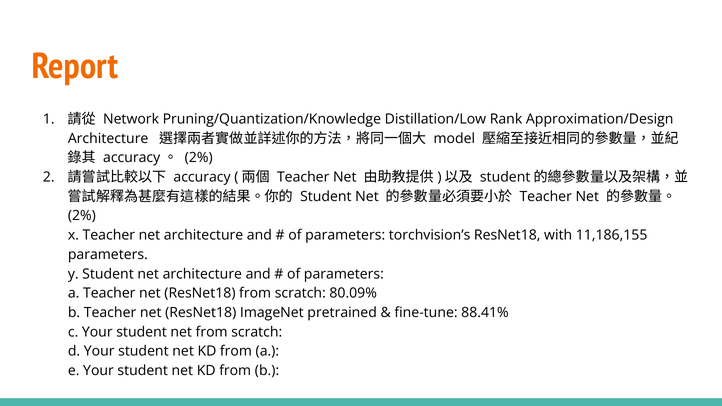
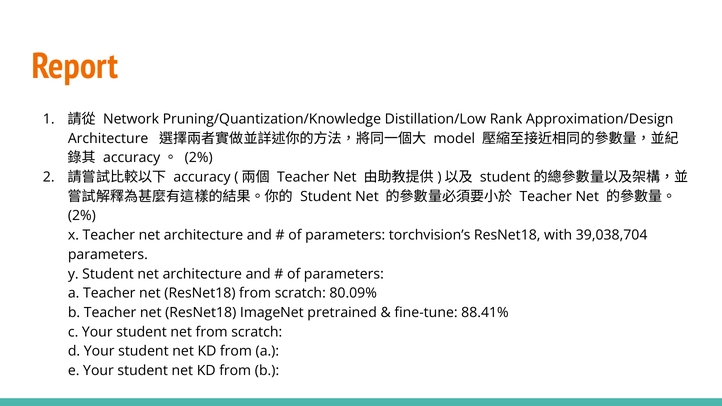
11,186,155: 11,186,155 -> 39,038,704
